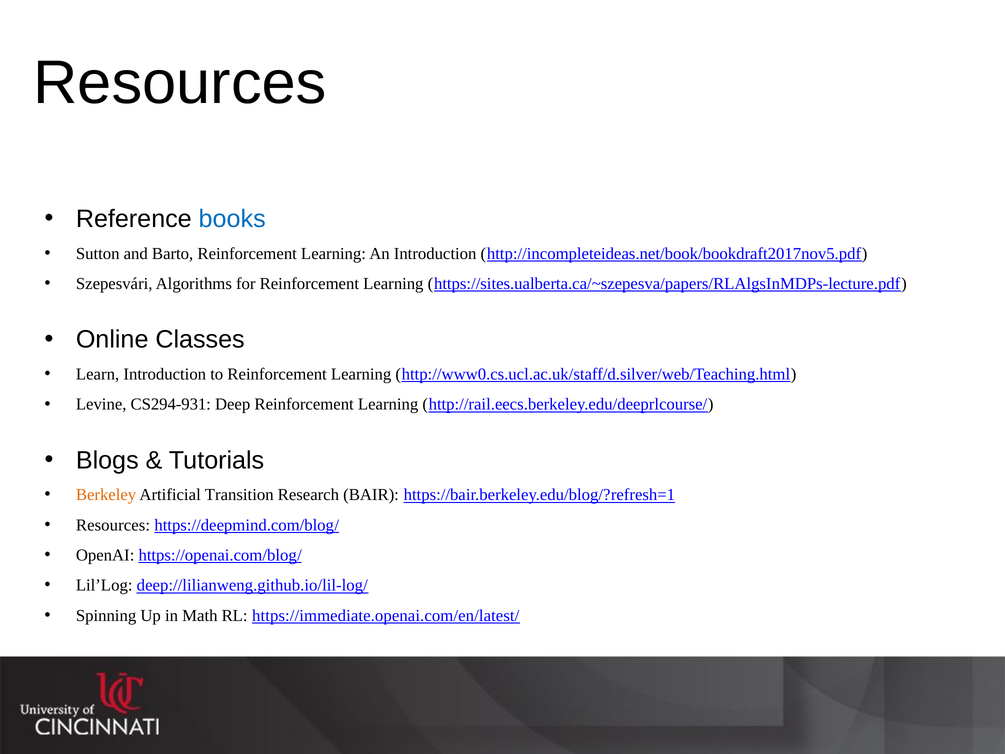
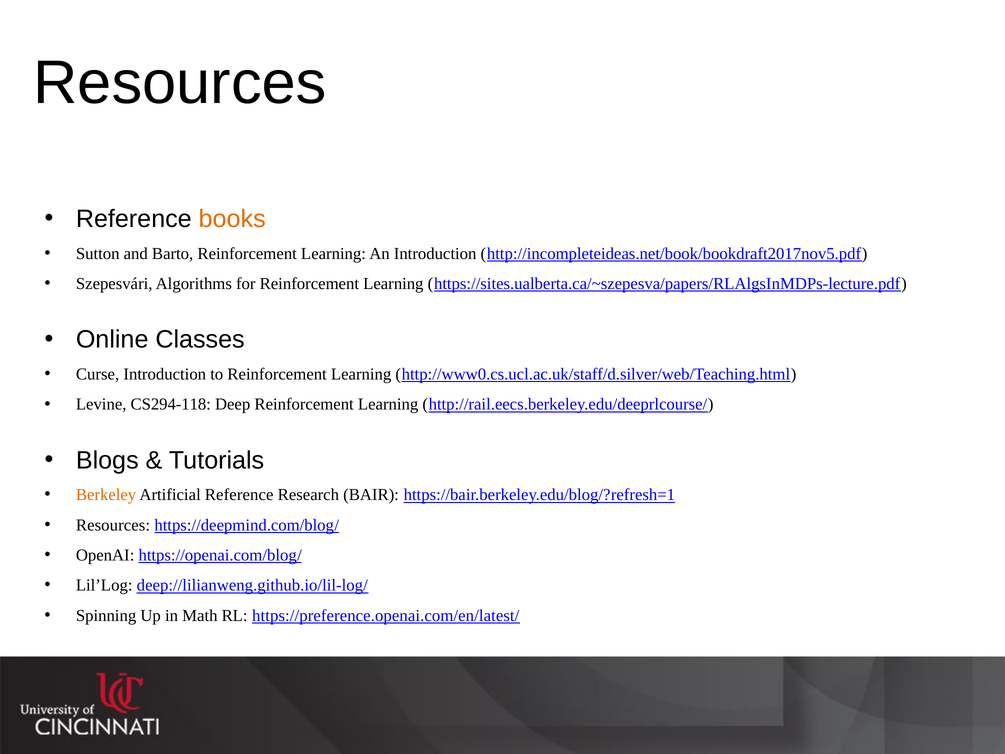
books colour: blue -> orange
Learn: Learn -> Curse
CS294-931: CS294-931 -> CS294-118
Artificial Transition: Transition -> Reference
https://immediate.openai.com/en/latest/: https://immediate.openai.com/en/latest/ -> https://preference.openai.com/en/latest/
